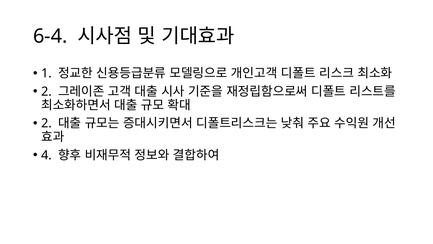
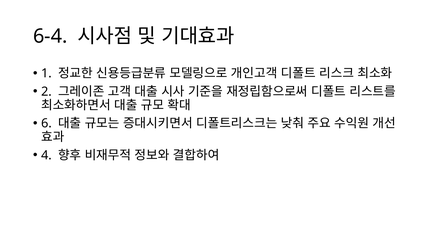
2 at (46, 123): 2 -> 6
